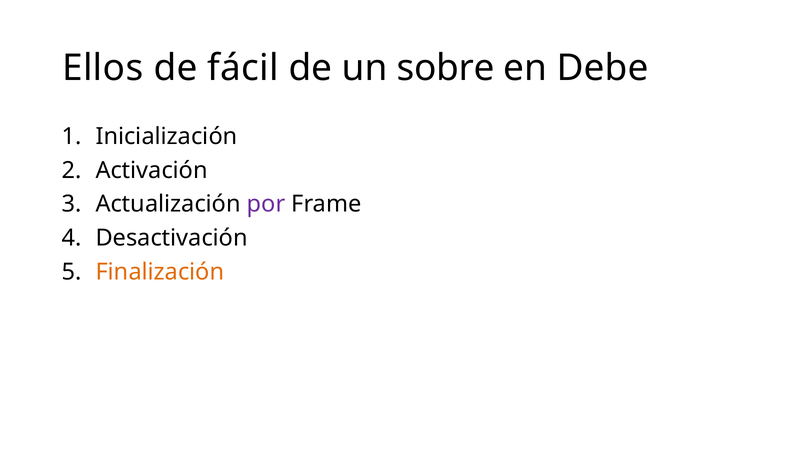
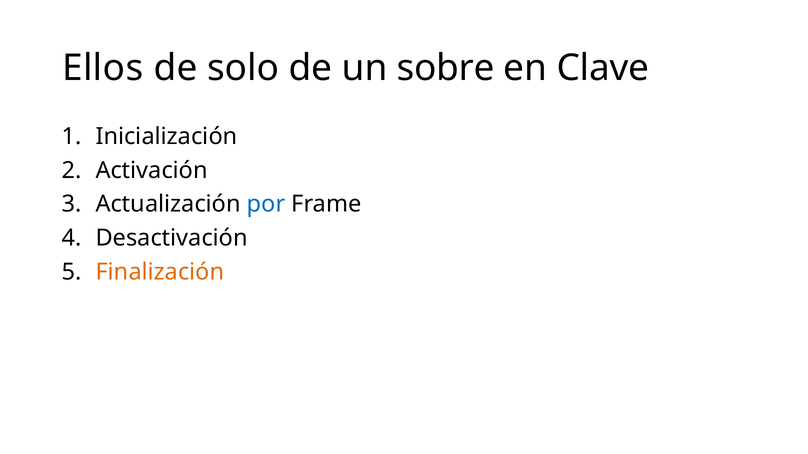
fácil: fácil -> solo
Debe: Debe -> Clave
por colour: purple -> blue
